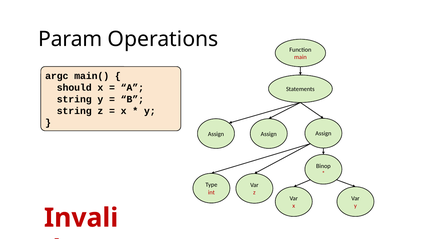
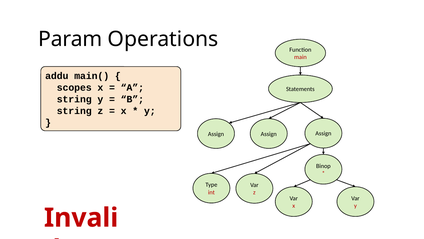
argc: argc -> addu
should: should -> scopes
